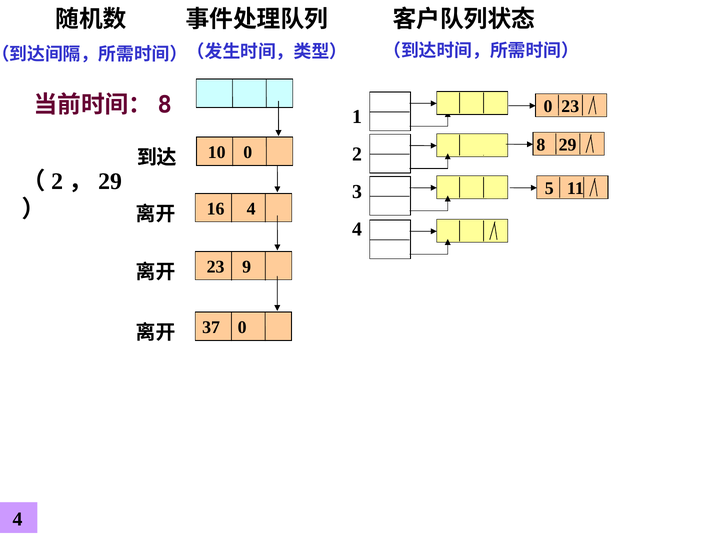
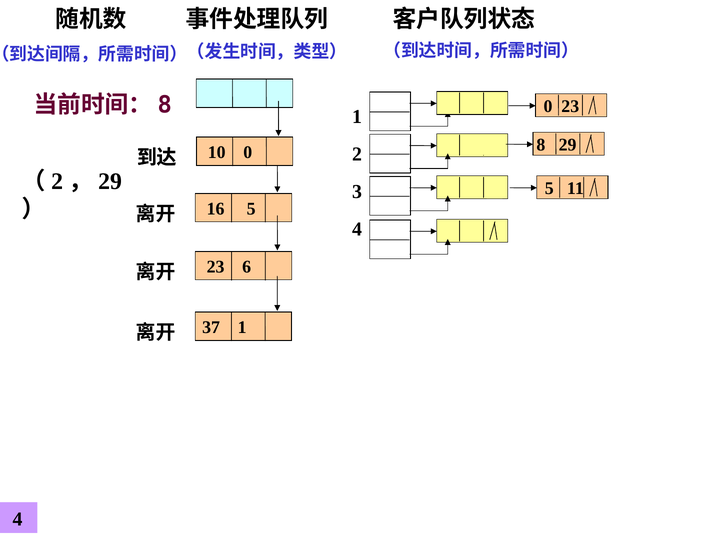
16 4: 4 -> 5
9: 9 -> 6
37 0: 0 -> 1
